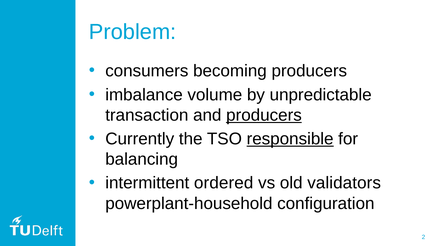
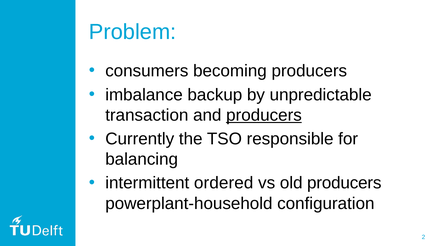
volume: volume -> backup
responsible underline: present -> none
old validators: validators -> producers
